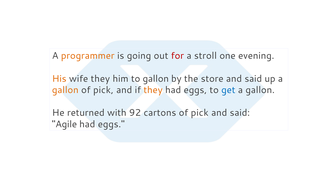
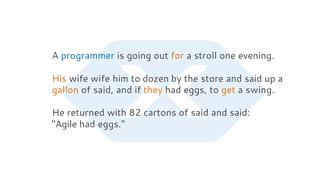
programmer colour: orange -> blue
for colour: red -> orange
wife they: they -> wife
to gallon: gallon -> dozen
pick at (103, 90): pick -> said
get colour: blue -> orange
gallon at (260, 90): gallon -> swing
92: 92 -> 82
cartons of pick: pick -> said
